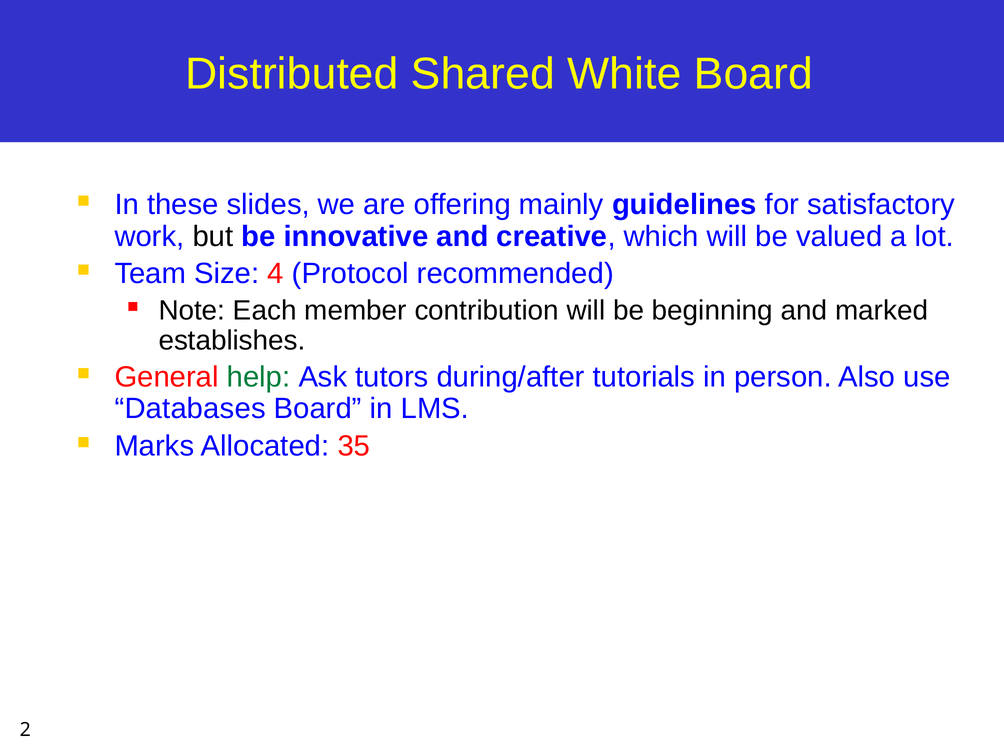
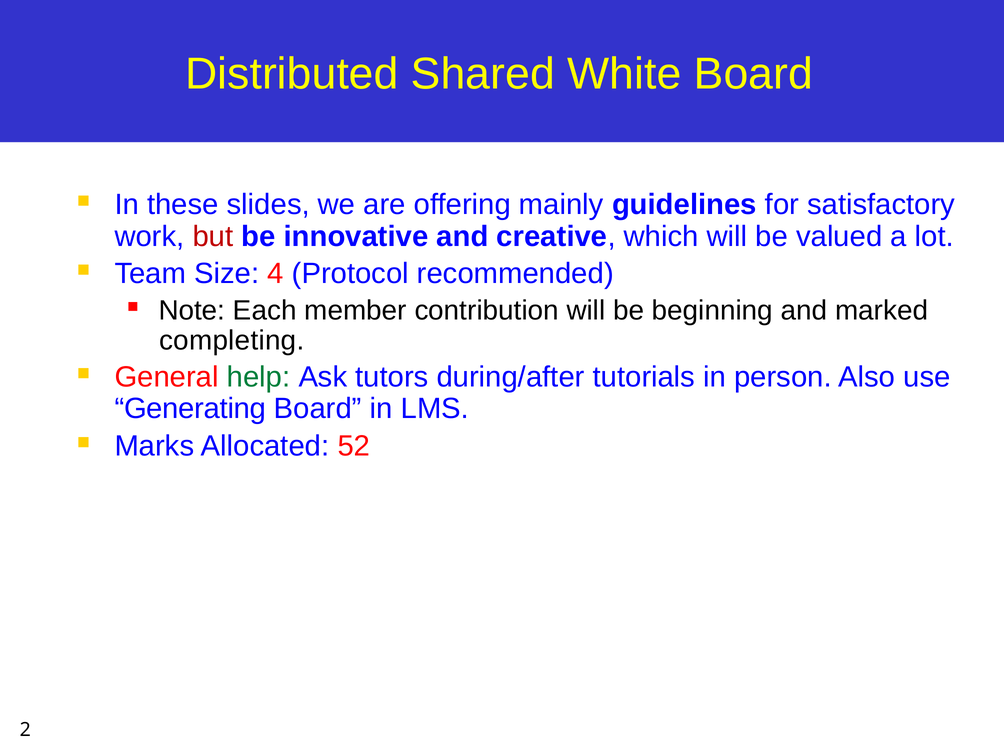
but colour: black -> red
establishes: establishes -> completing
Databases: Databases -> Generating
35: 35 -> 52
